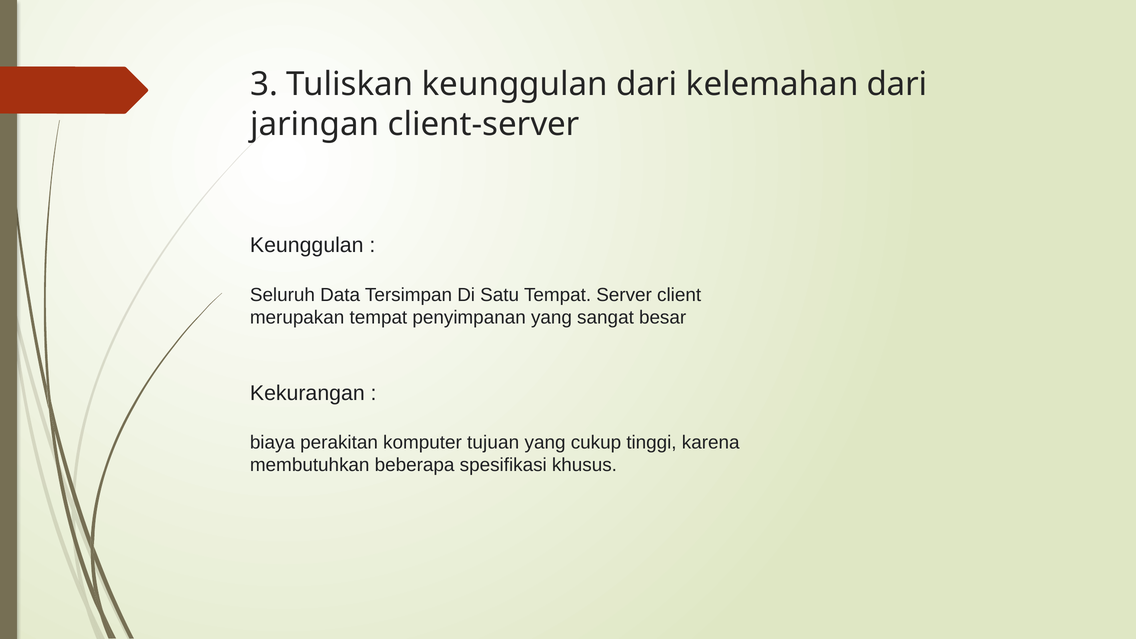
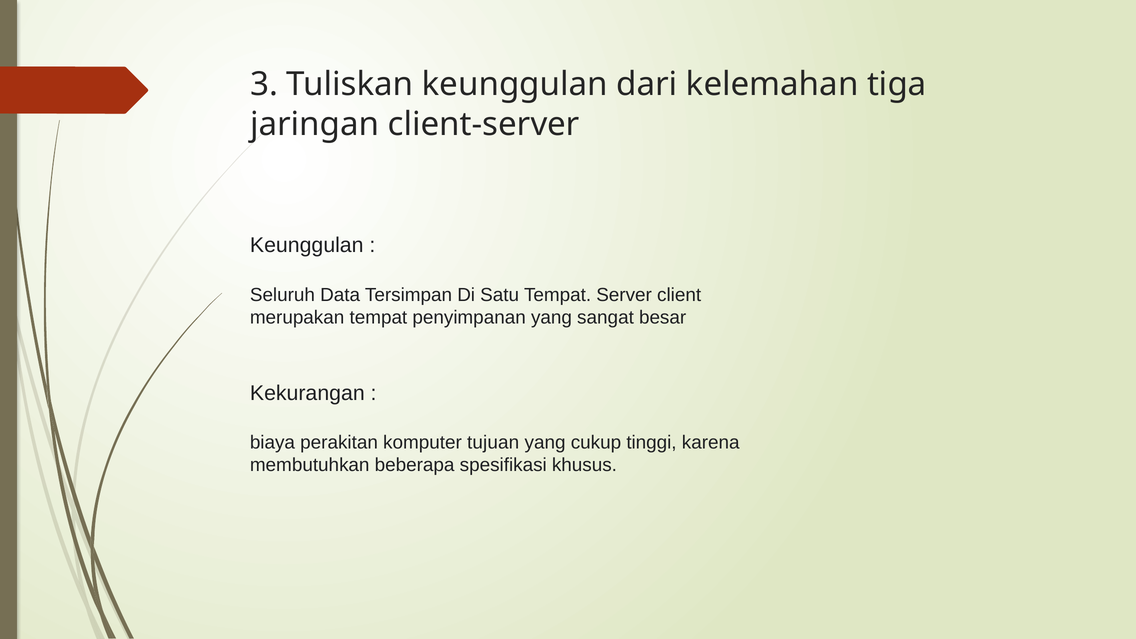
kelemahan dari: dari -> tiga
